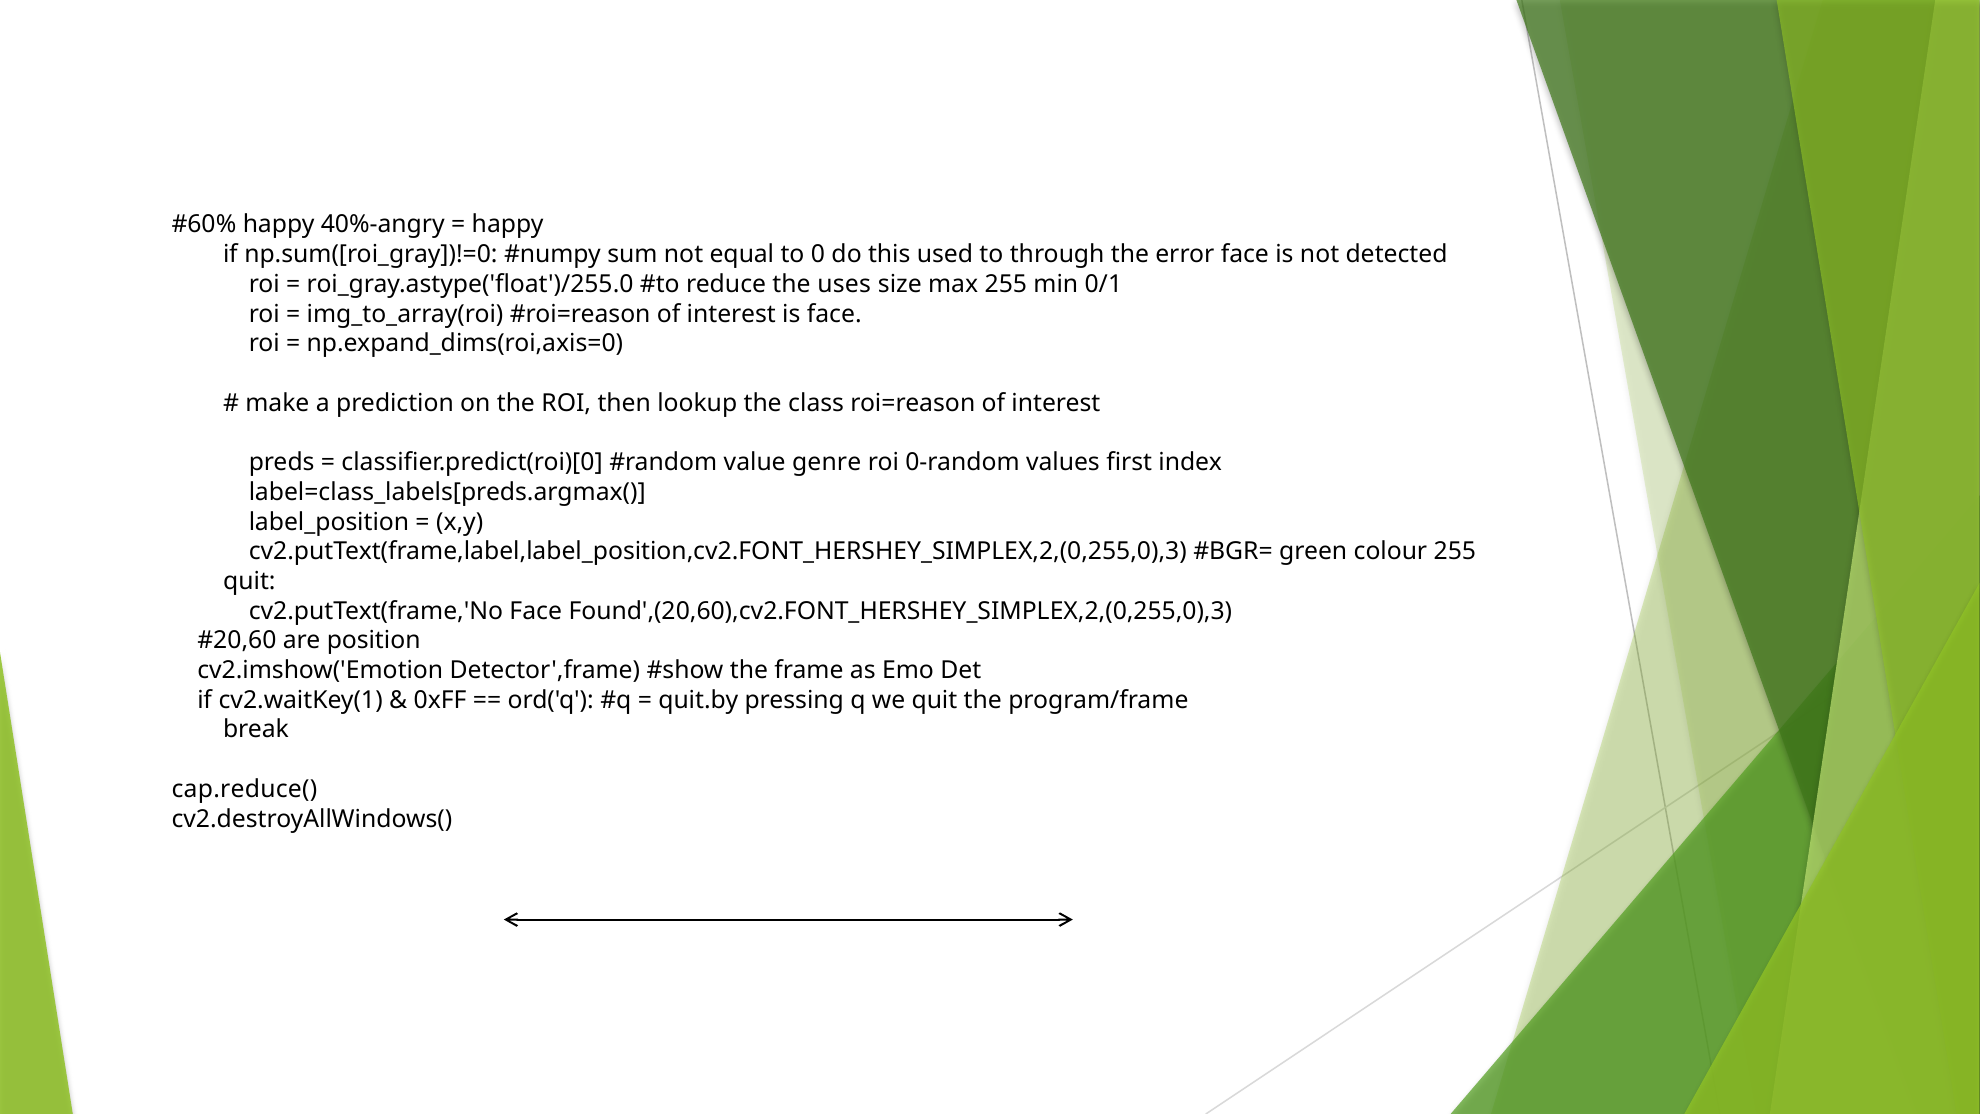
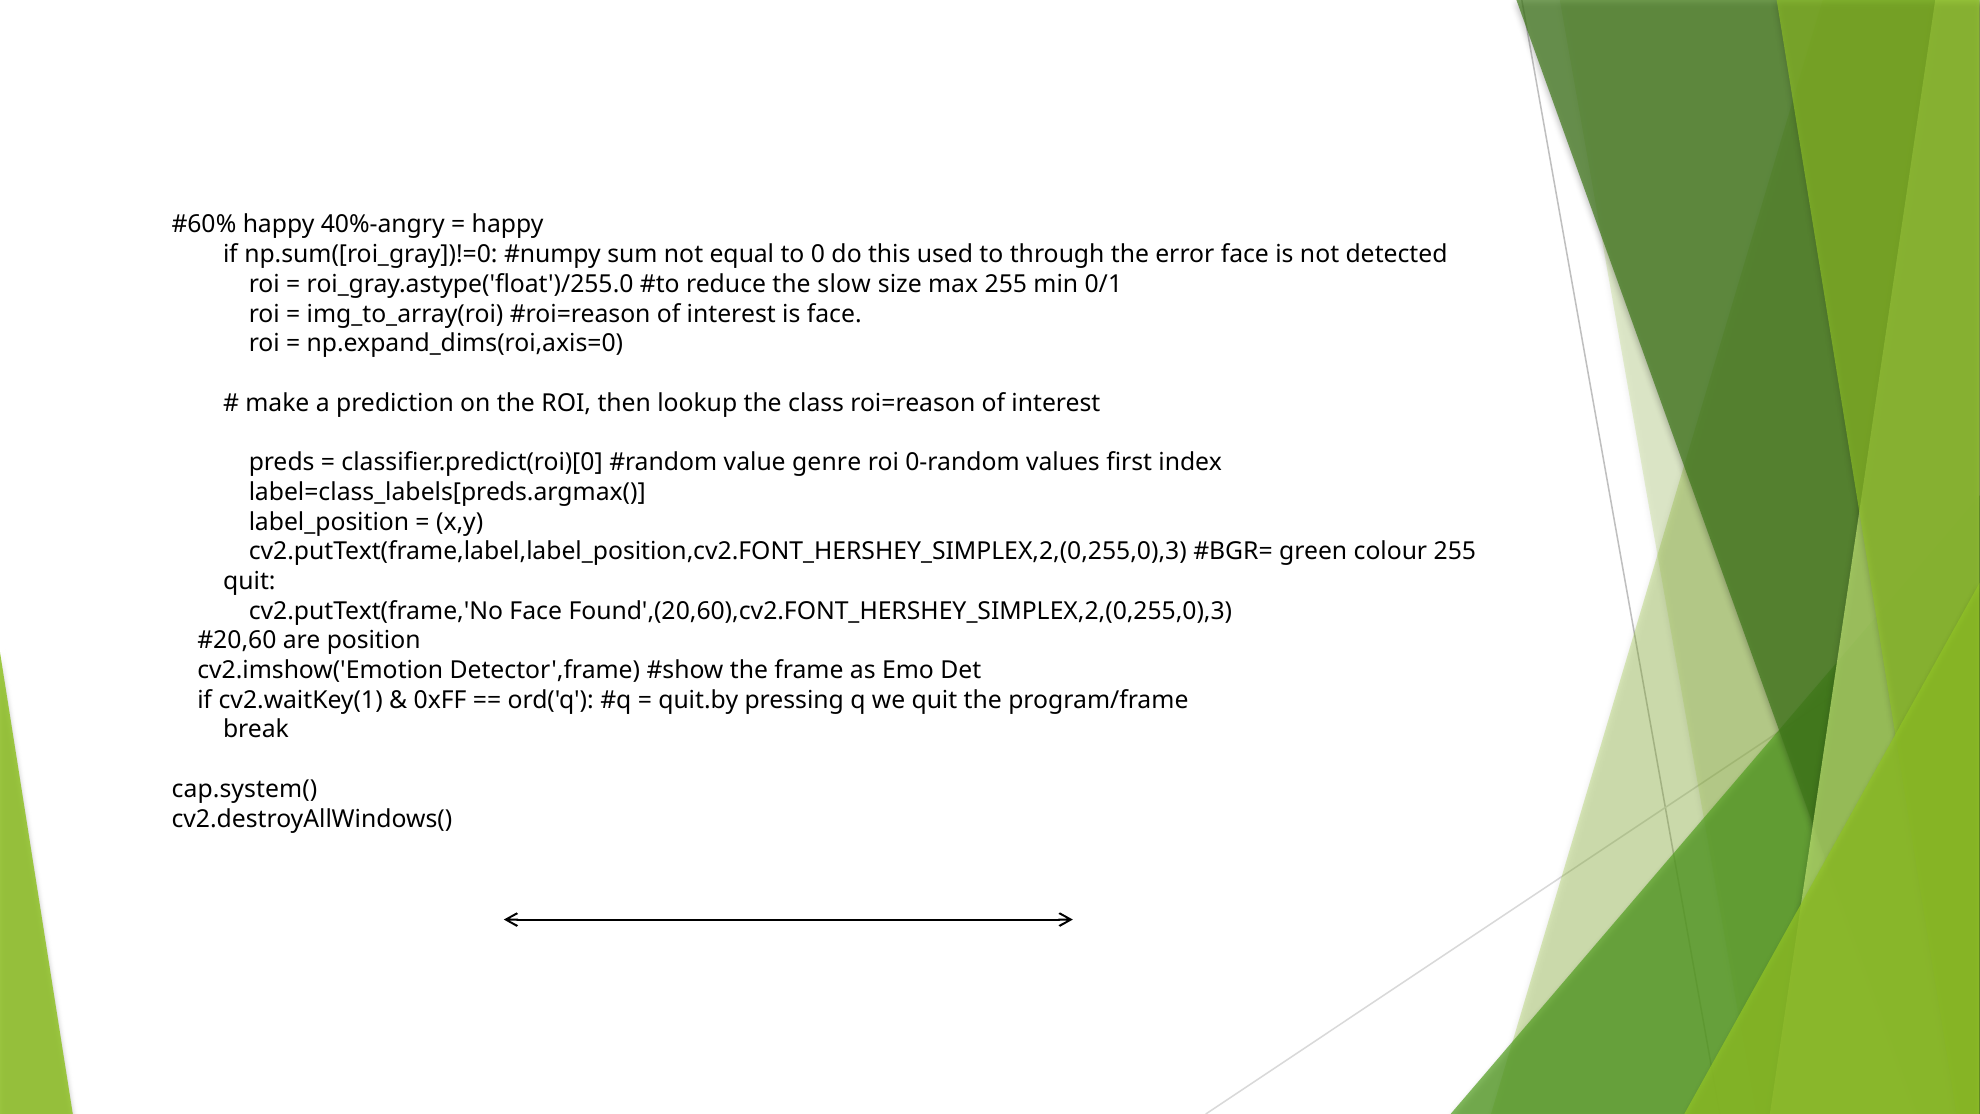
uses: uses -> slow
cap.reduce(: cap.reduce( -> cap.system(
